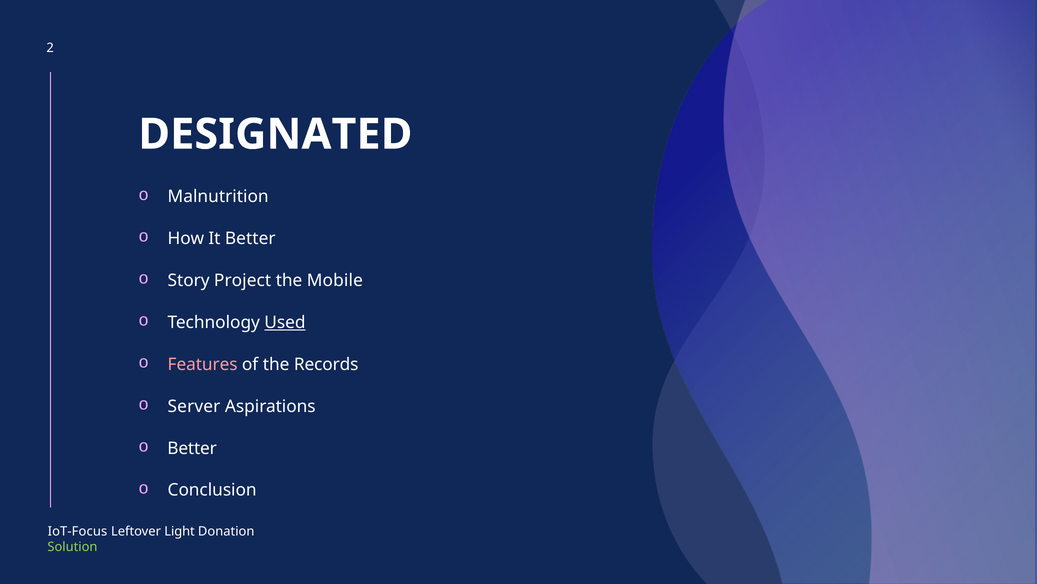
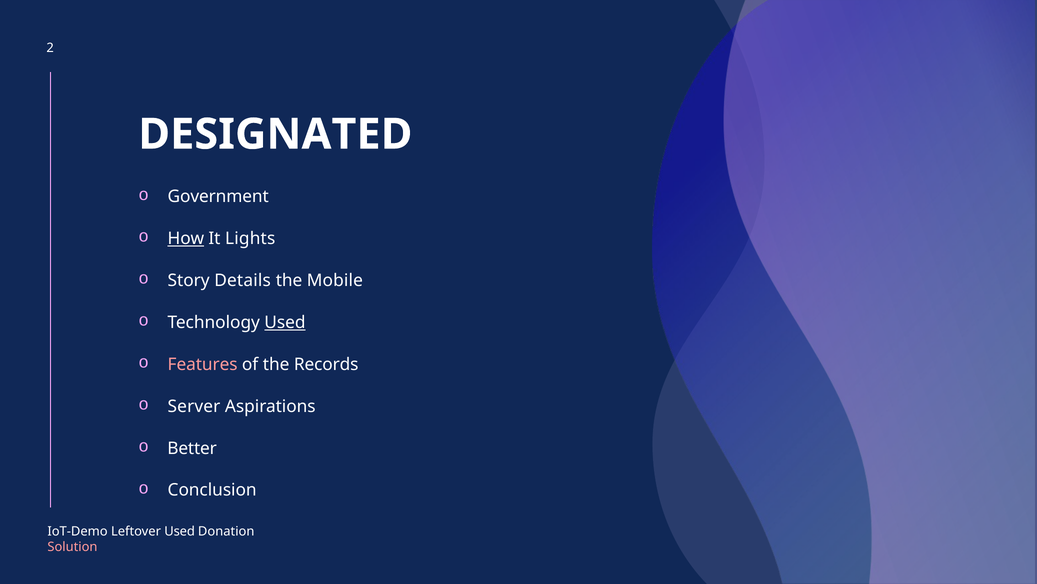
Malnutrition: Malnutrition -> Government
How underline: none -> present
It Better: Better -> Lights
Project: Project -> Details
IoT-Focus: IoT-Focus -> IoT-Demo
Leftover Light: Light -> Used
Solution colour: light green -> pink
